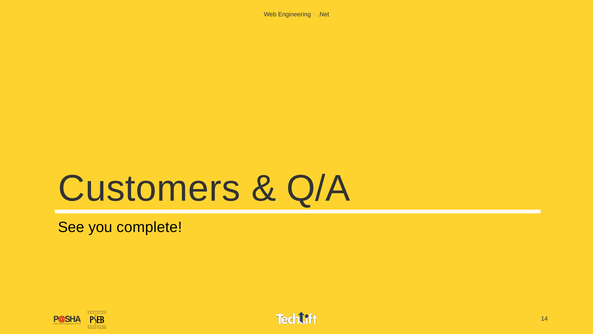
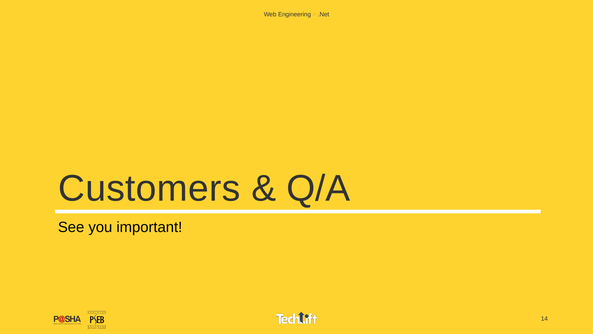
complete: complete -> important
